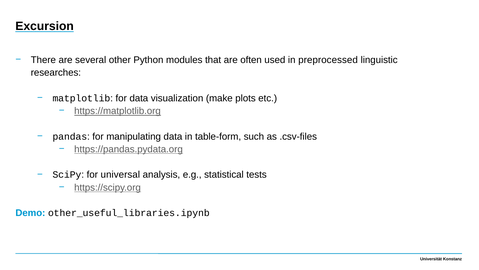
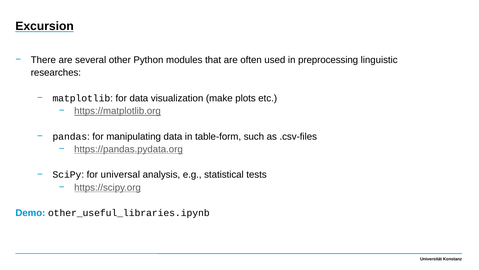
preprocessed: preprocessed -> preprocessing
